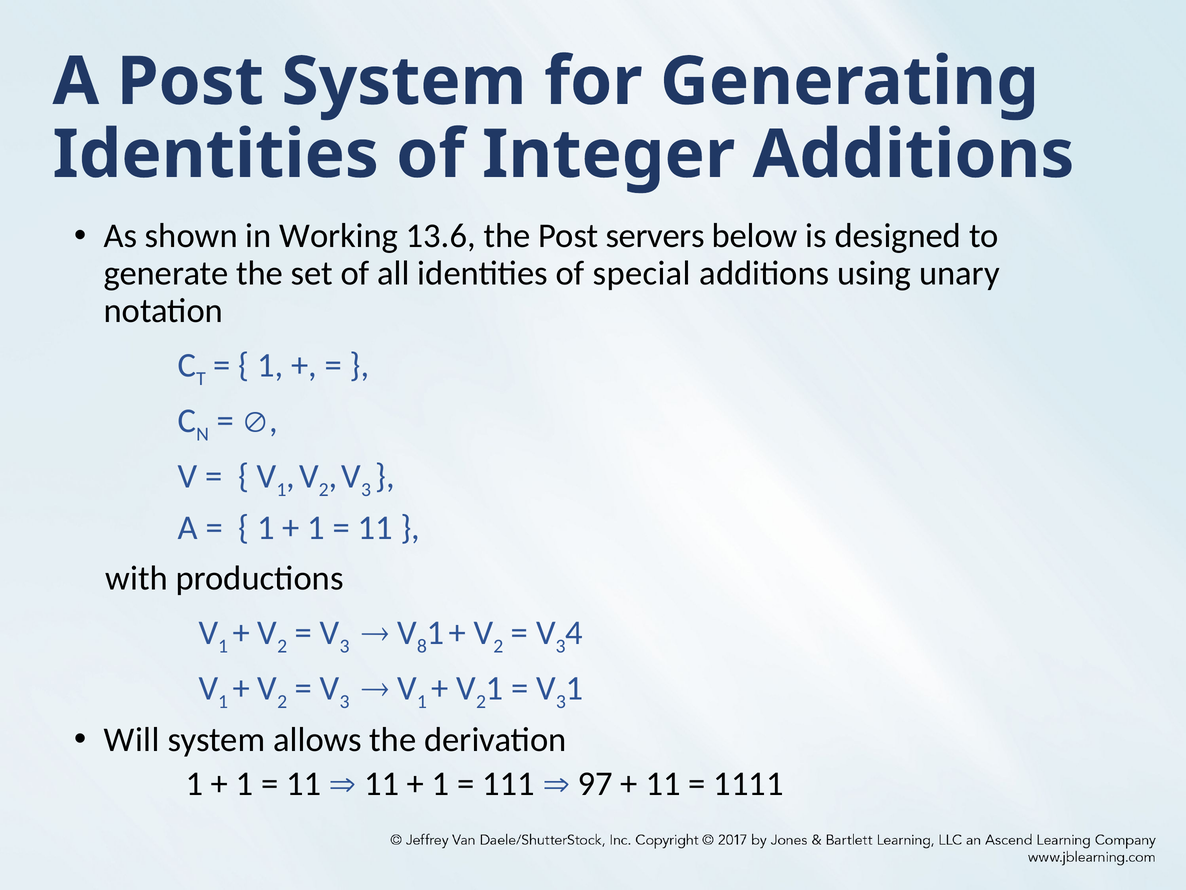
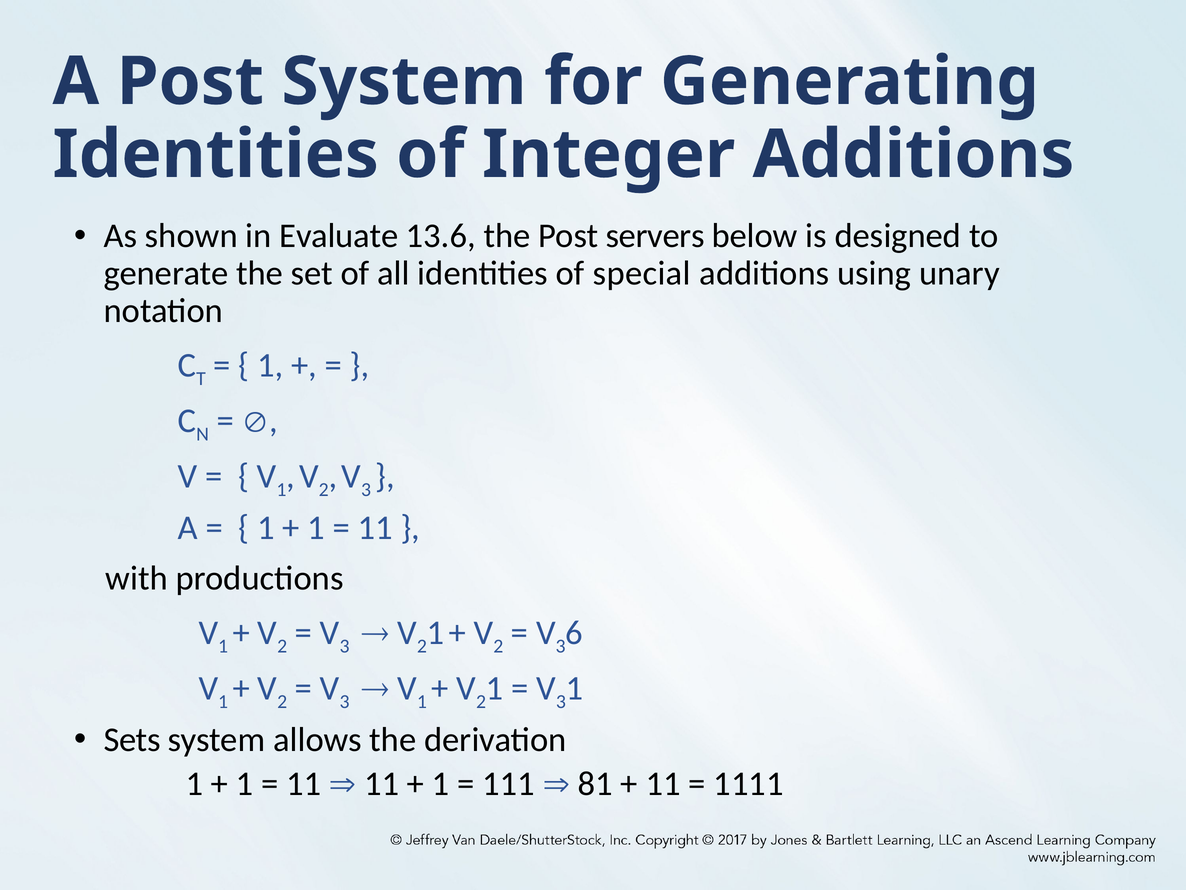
Working: Working -> Evaluate
8 at (422, 646): 8 -> 2
4: 4 -> 6
Will: Will -> Sets
97: 97 -> 81
